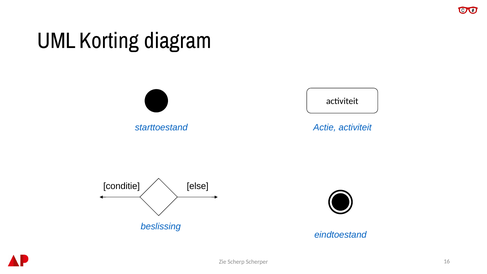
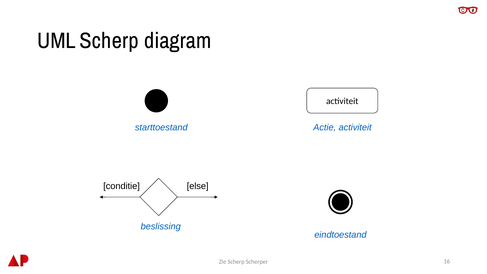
UML Korting: Korting -> Scherp
